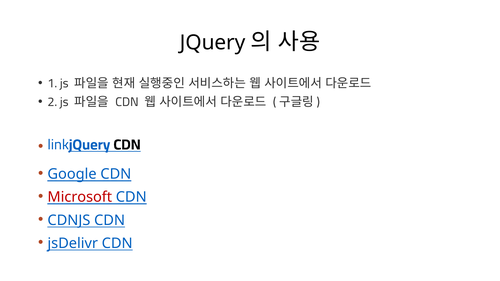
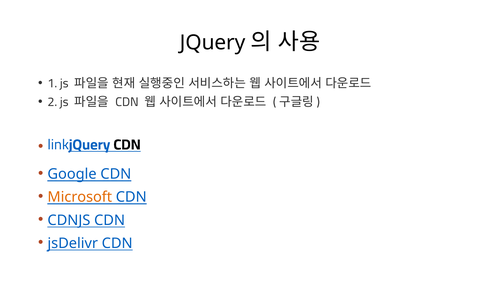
Microsoft colour: red -> orange
